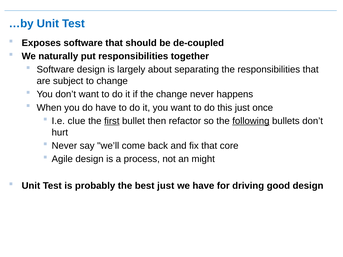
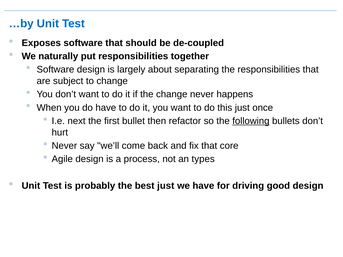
clue: clue -> next
first underline: present -> none
might: might -> types
